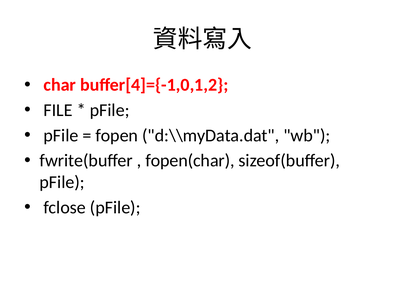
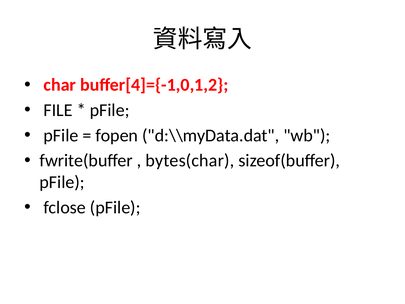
fopen(char: fopen(char -> bytes(char
